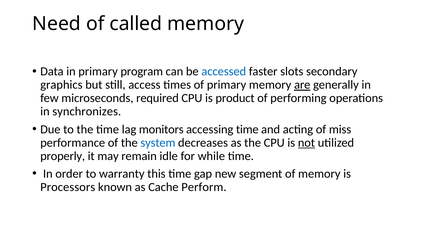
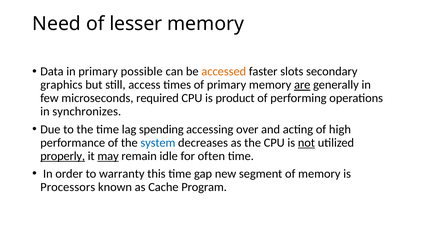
called: called -> lesser
program: program -> possible
accessed colour: blue -> orange
monitors: monitors -> spending
accessing time: time -> over
miss: miss -> high
properly underline: none -> present
may underline: none -> present
while: while -> often
Perform: Perform -> Program
